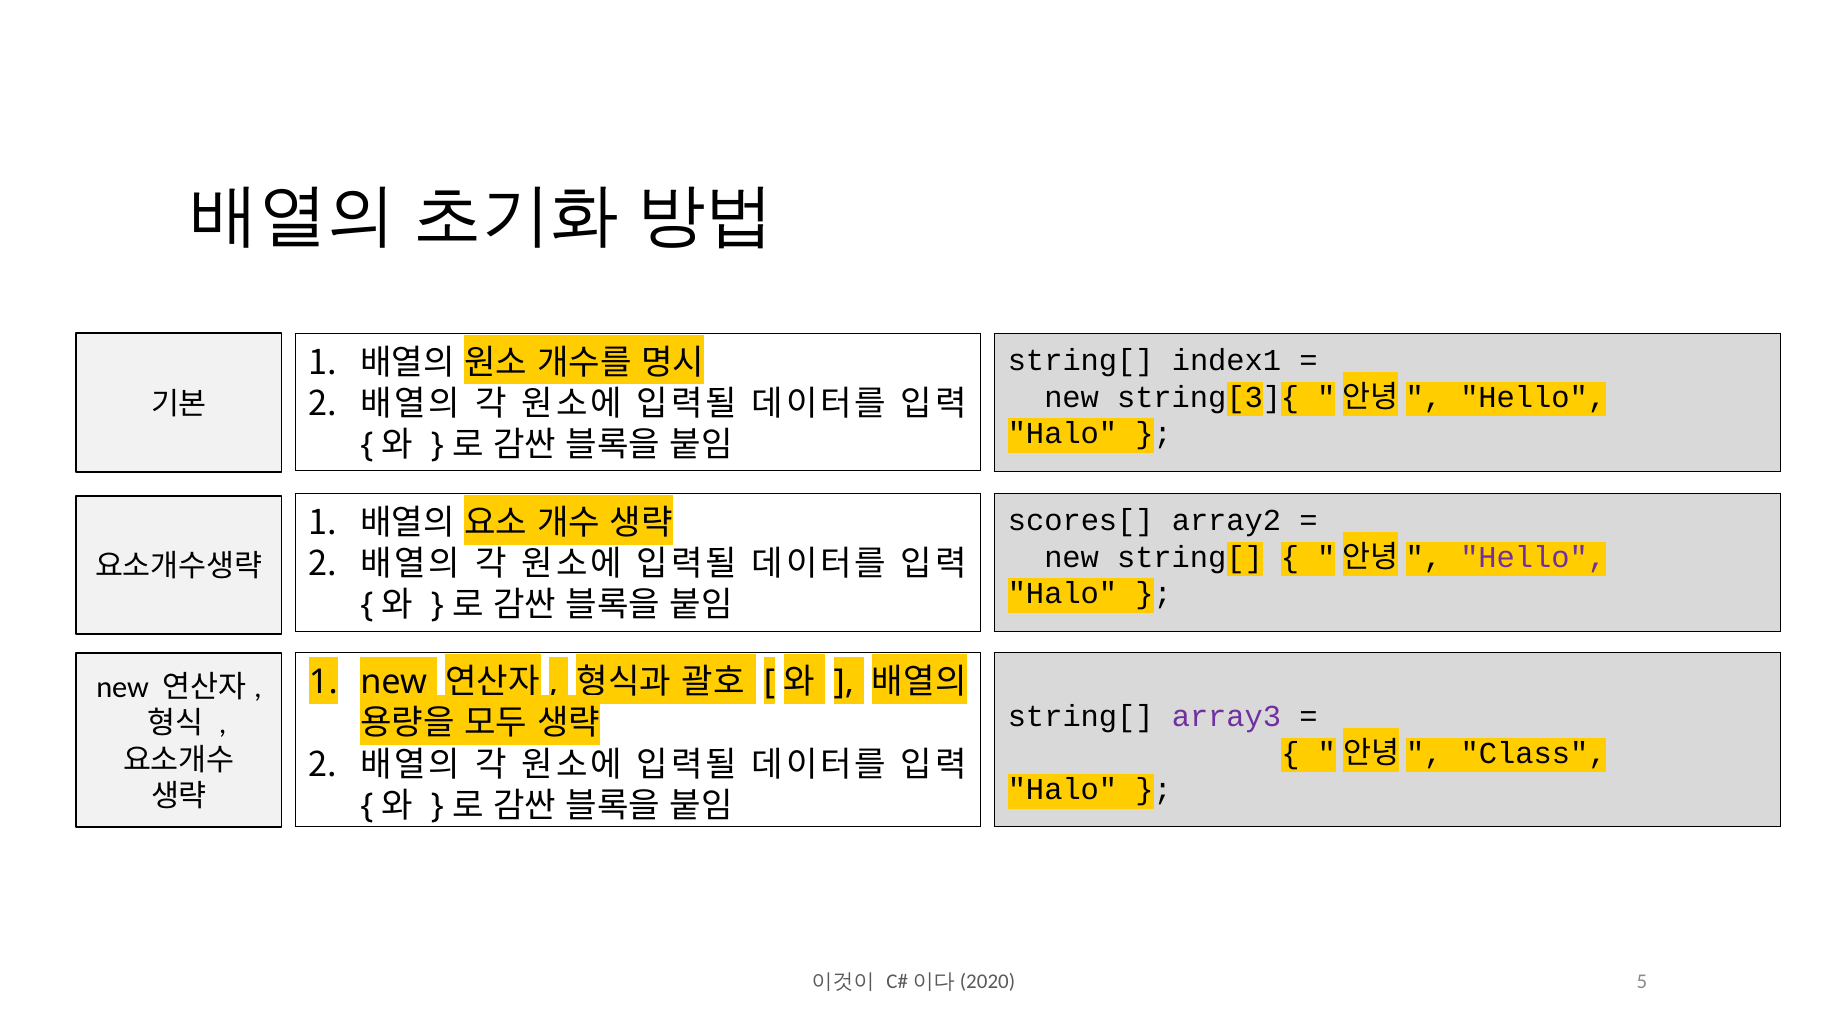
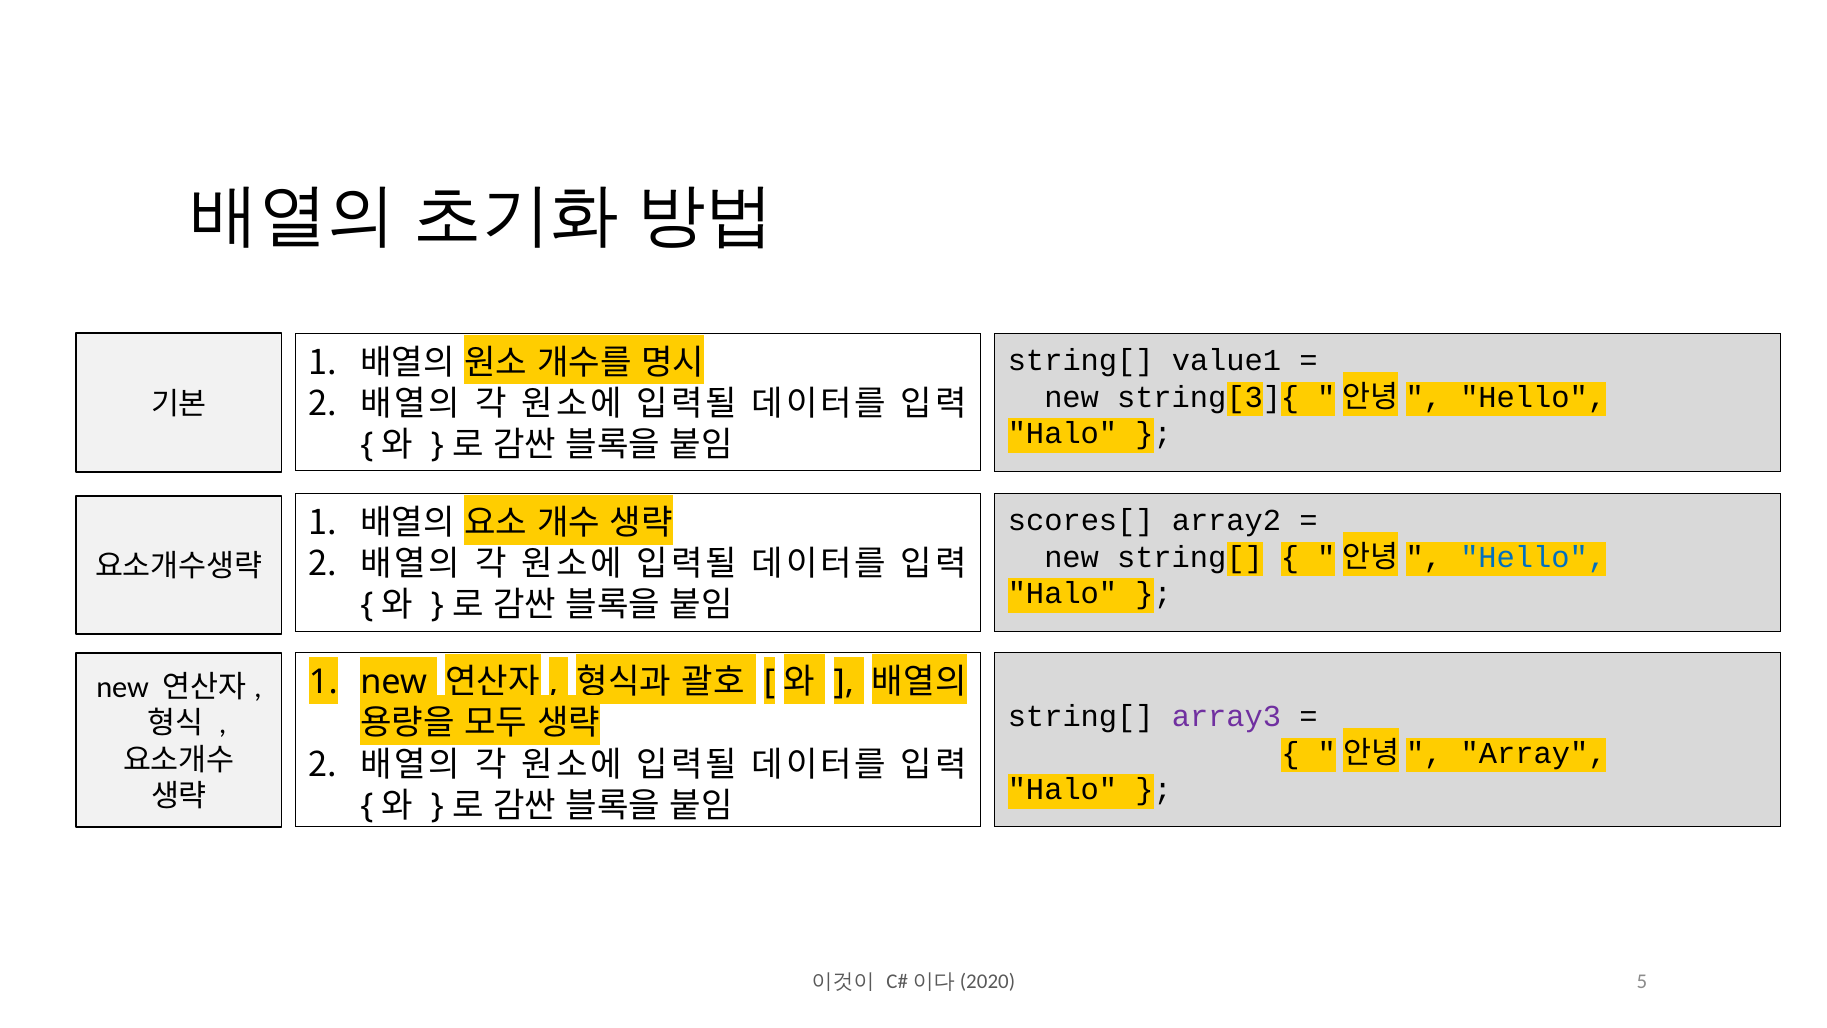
index1: index1 -> value1
Hello at (1533, 557) colour: purple -> blue
Class: Class -> Array
